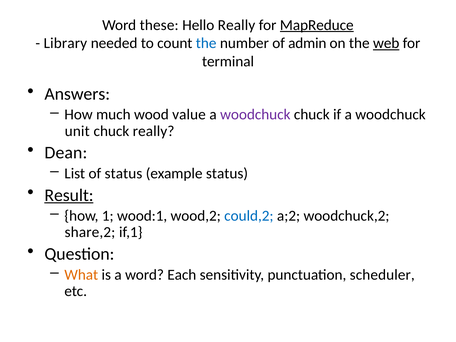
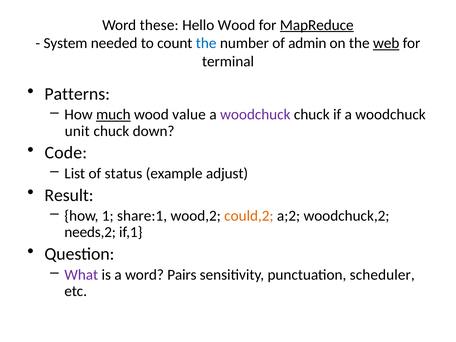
Hello Really: Really -> Wood
Library: Library -> System
Answers: Answers -> Patterns
much underline: none -> present
chuck really: really -> down
Dean: Dean -> Code
example status: status -> adjust
Result underline: present -> none
wood:1: wood:1 -> share:1
could,2 colour: blue -> orange
share,2: share,2 -> needs,2
What colour: orange -> purple
Each: Each -> Pairs
